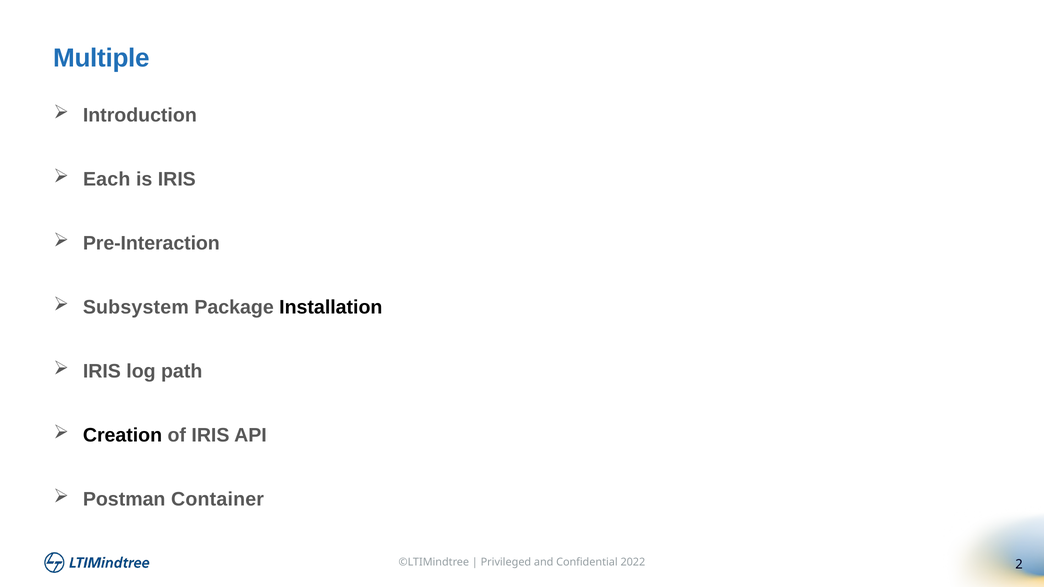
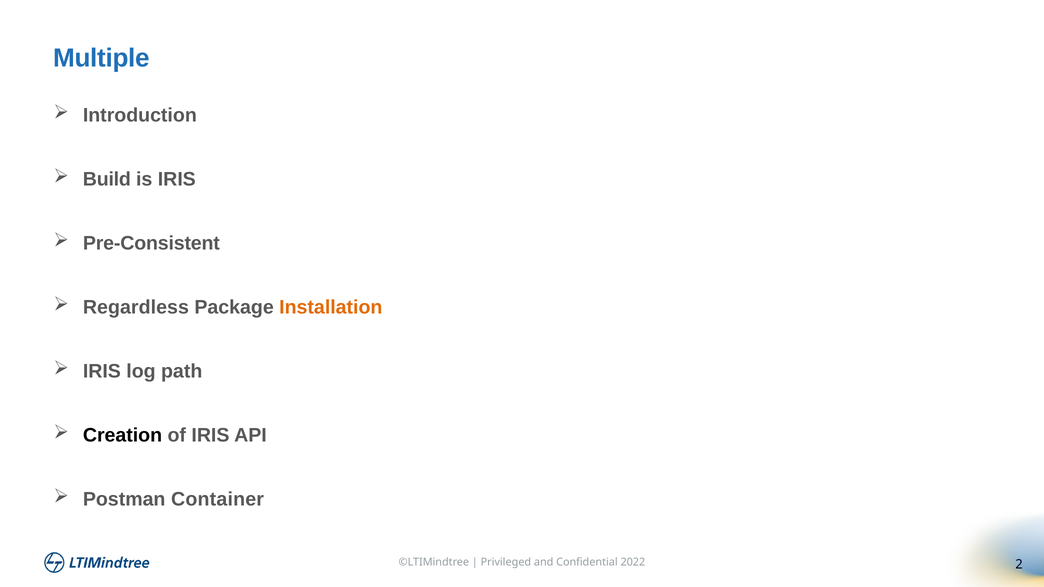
Each: Each -> Build
Pre-Interaction: Pre-Interaction -> Pre-Consistent
Subsystem: Subsystem -> Regardless
Installation colour: black -> orange
